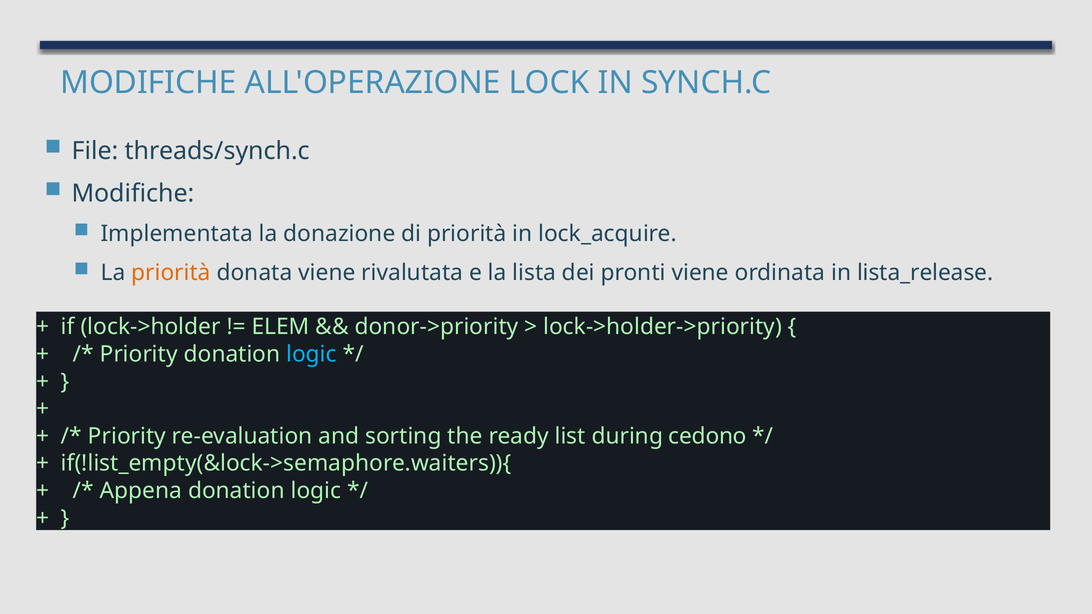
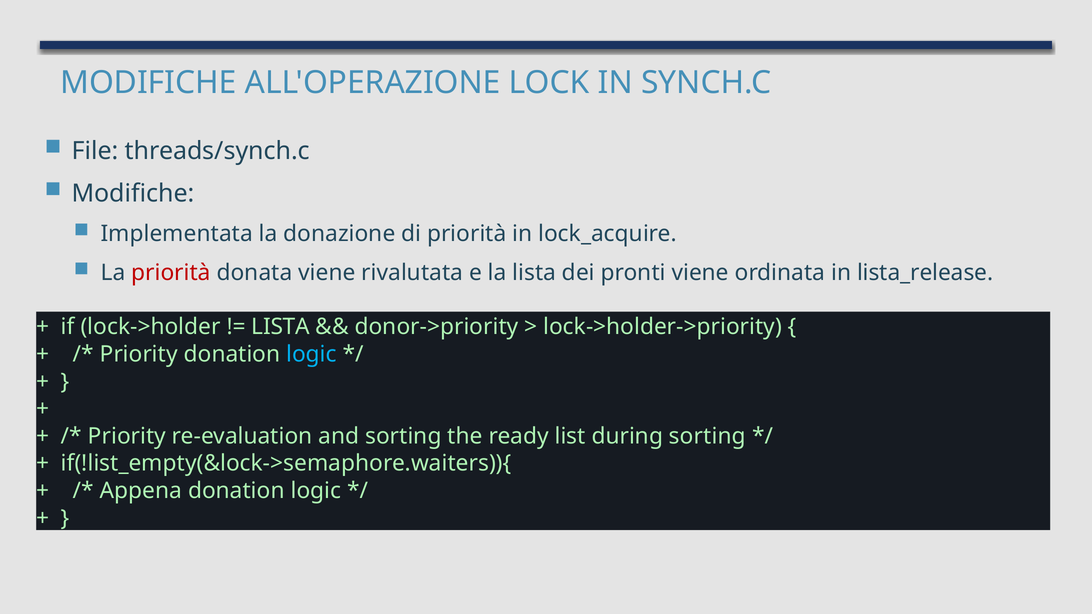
priorità at (171, 273) colour: orange -> red
ELEM at (281, 327): ELEM -> LISTA
during cedono: cedono -> sorting
